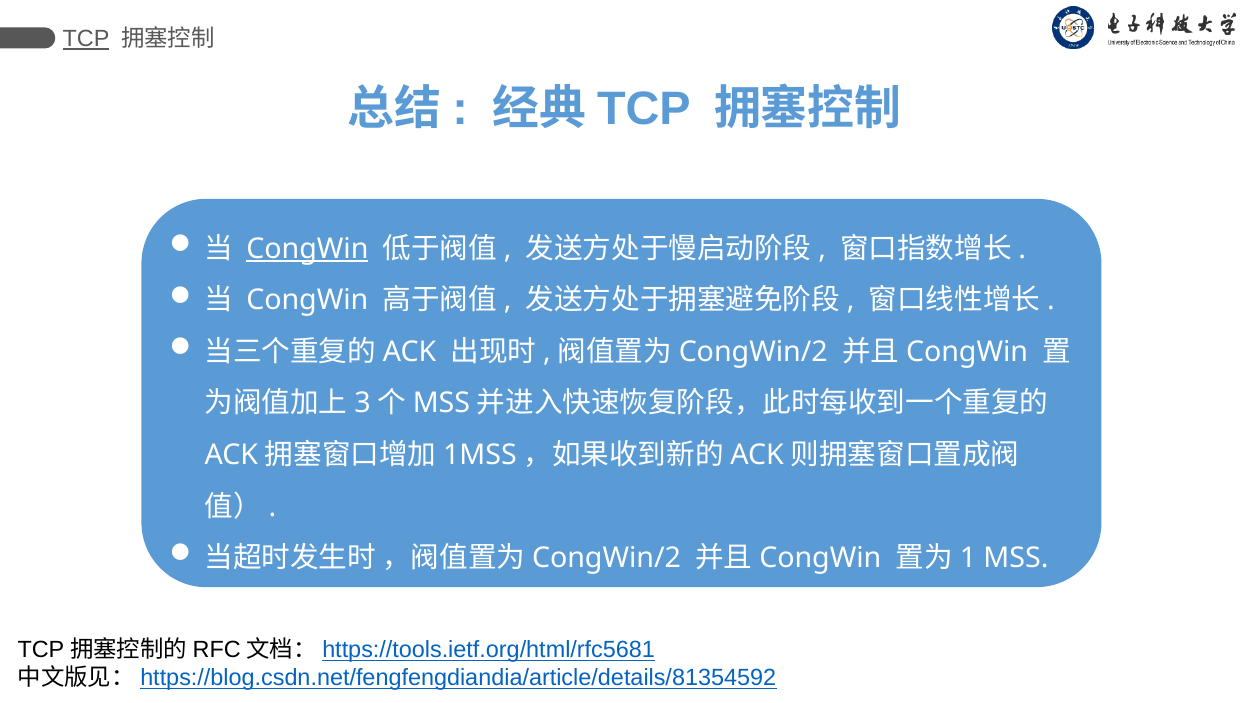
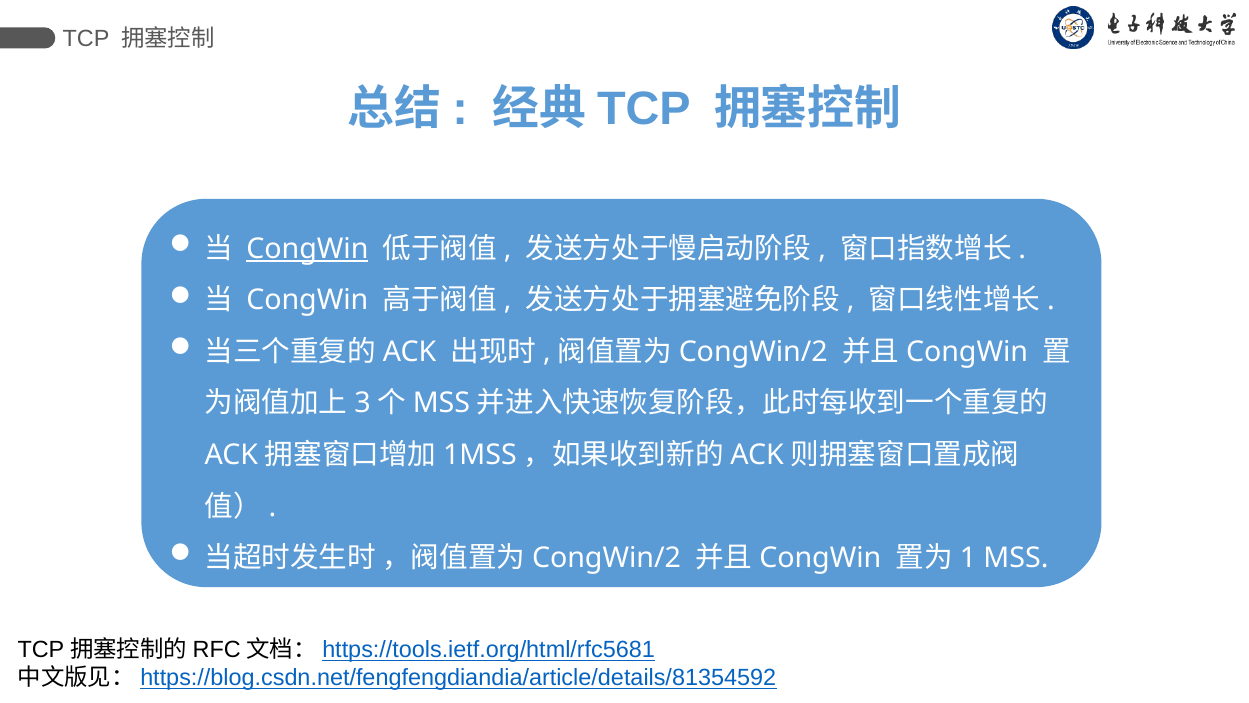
TCP at (86, 39) underline: present -> none
